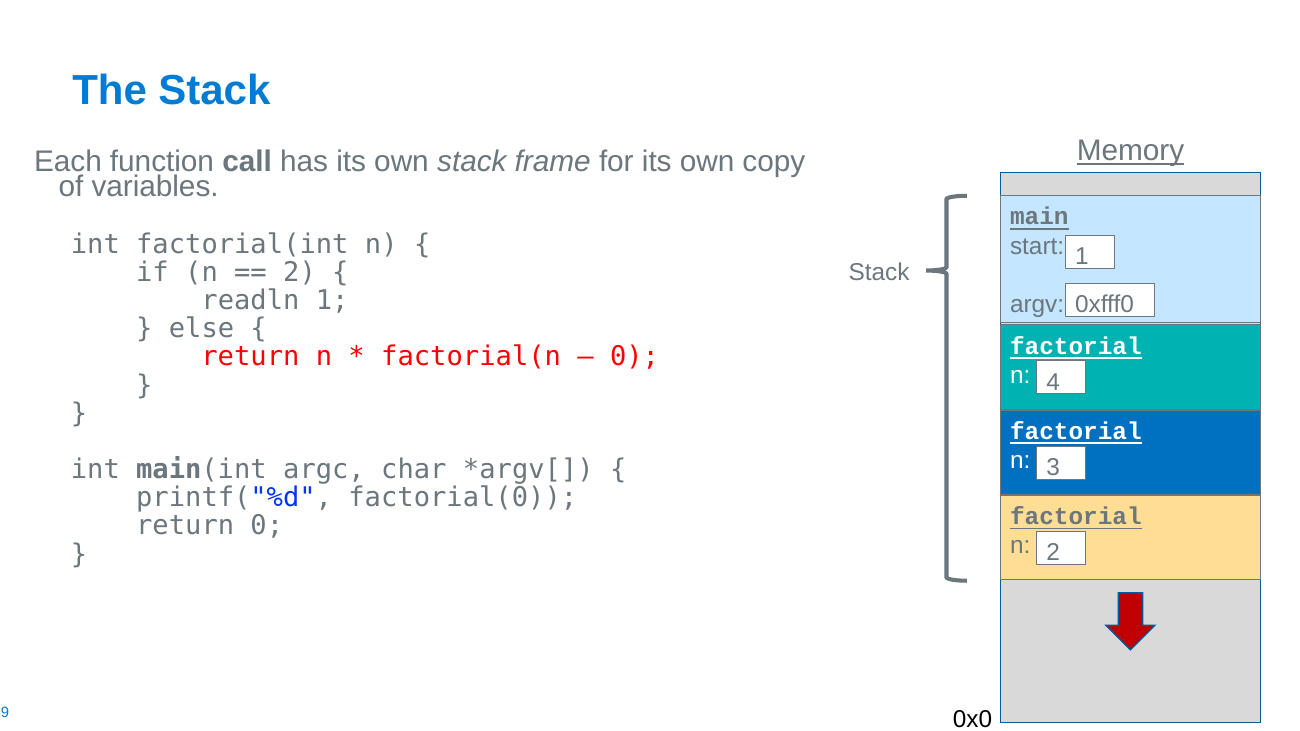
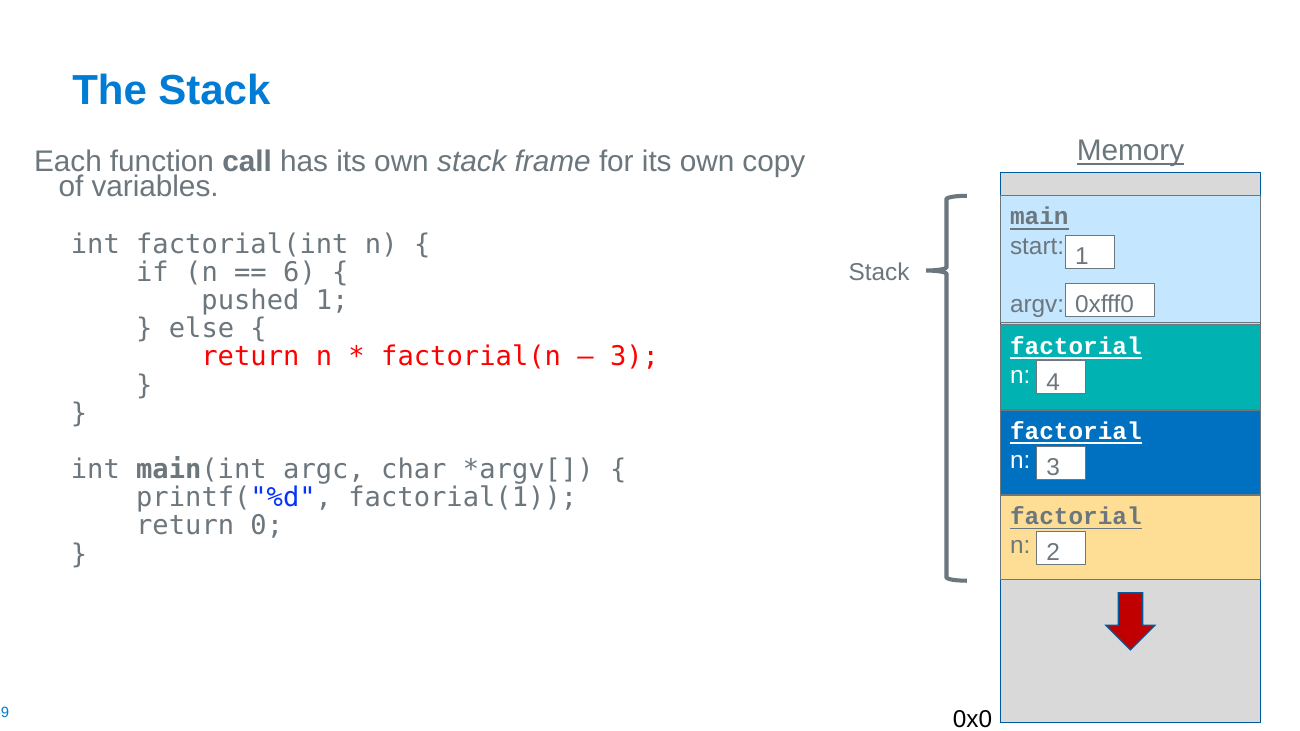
2 at (299, 273): 2 -> 6
readln: readln -> pushed
0 at (634, 357): 0 -> 3
factorial(0: factorial(0 -> factorial(1
